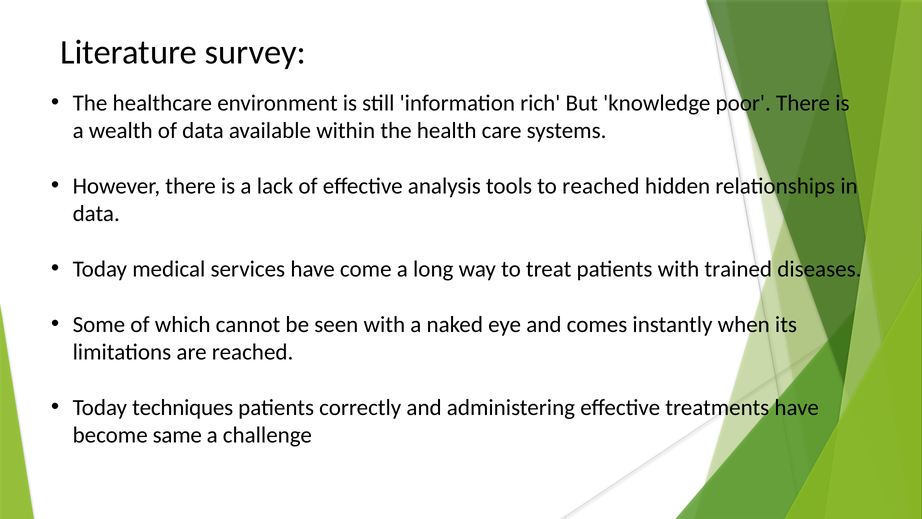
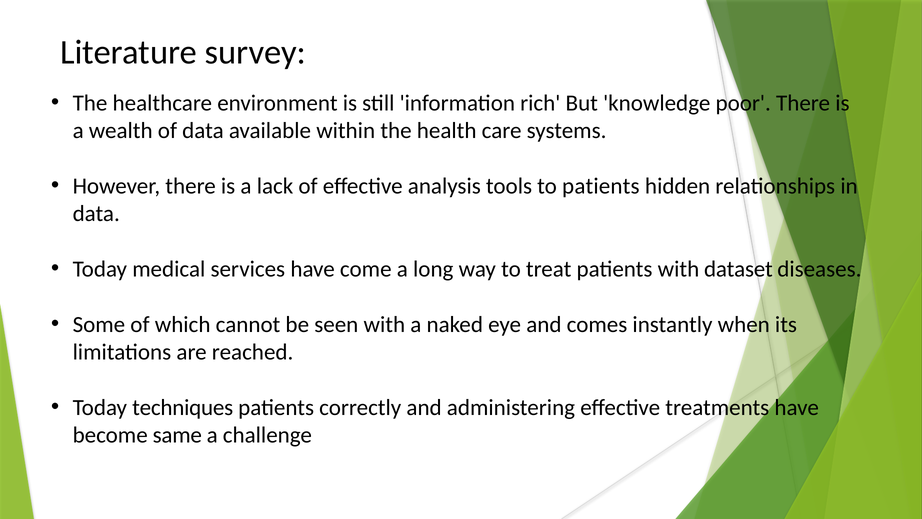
to reached: reached -> patients
trained: trained -> dataset
